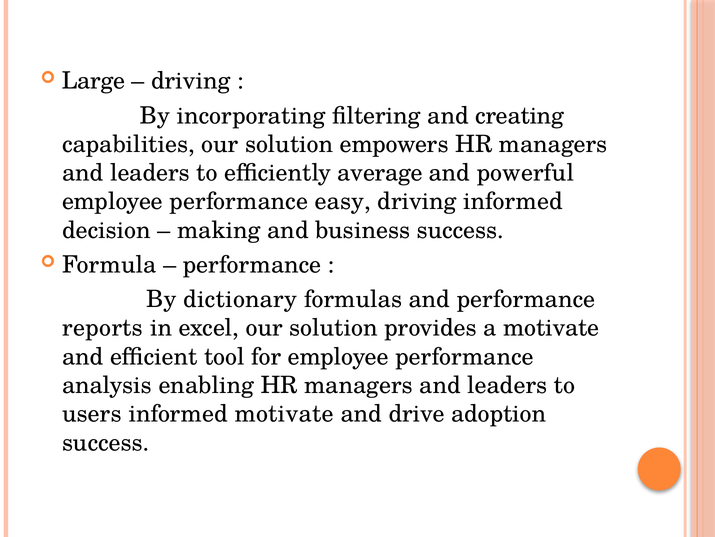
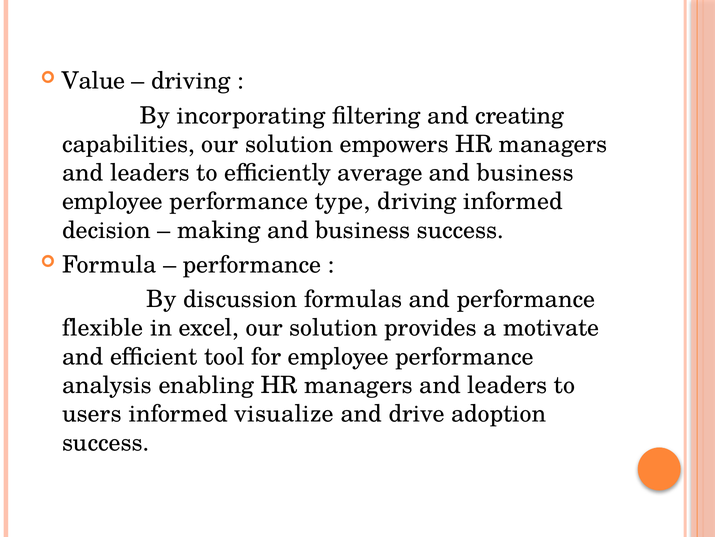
Large: Large -> Value
powerful at (525, 173): powerful -> business
easy: easy -> type
dictionary: dictionary -> discussion
reports: reports -> flexible
informed motivate: motivate -> visualize
